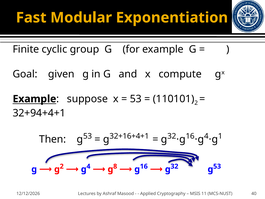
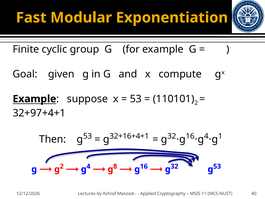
32+94+4+1: 32+94+4+1 -> 32+97+4+1
